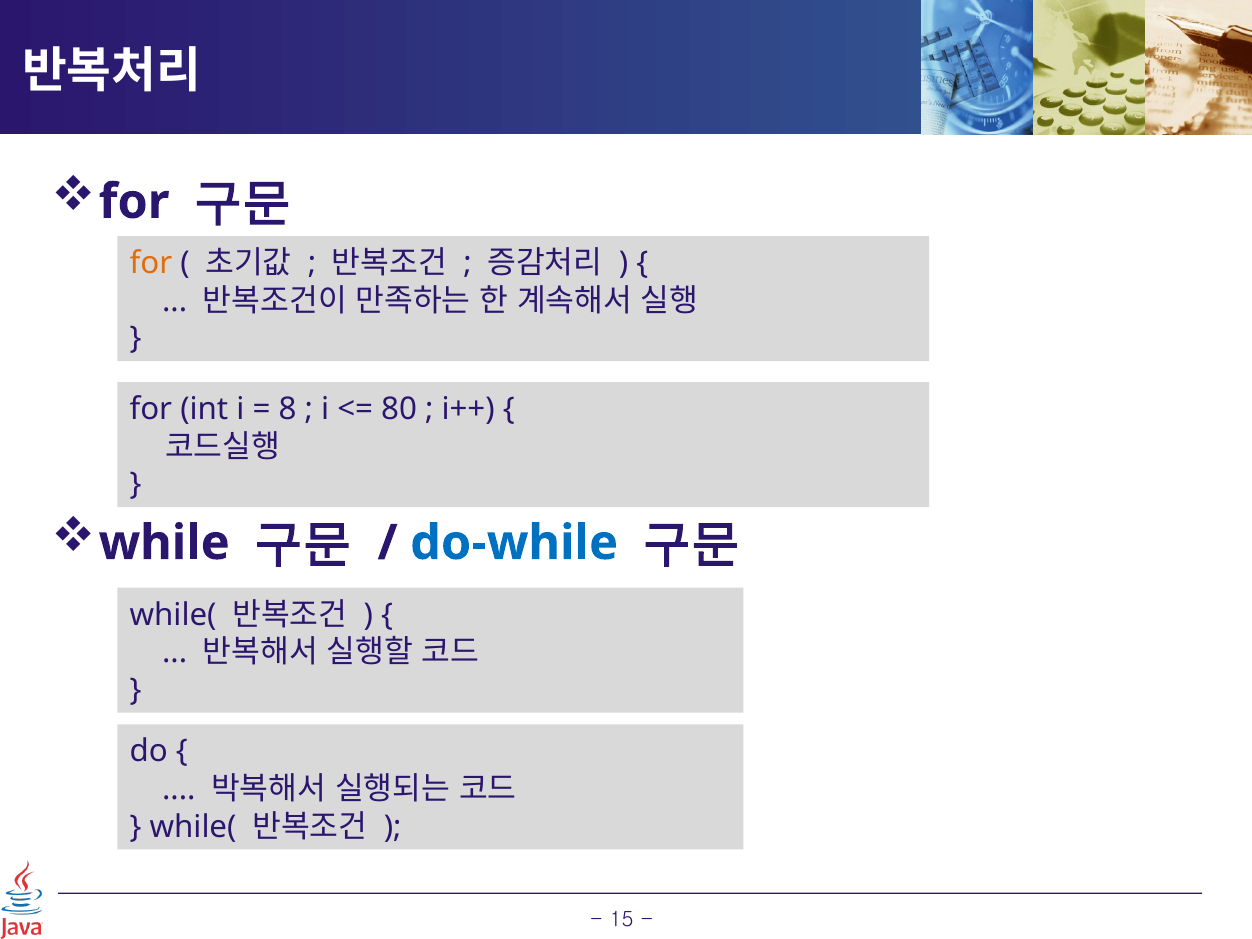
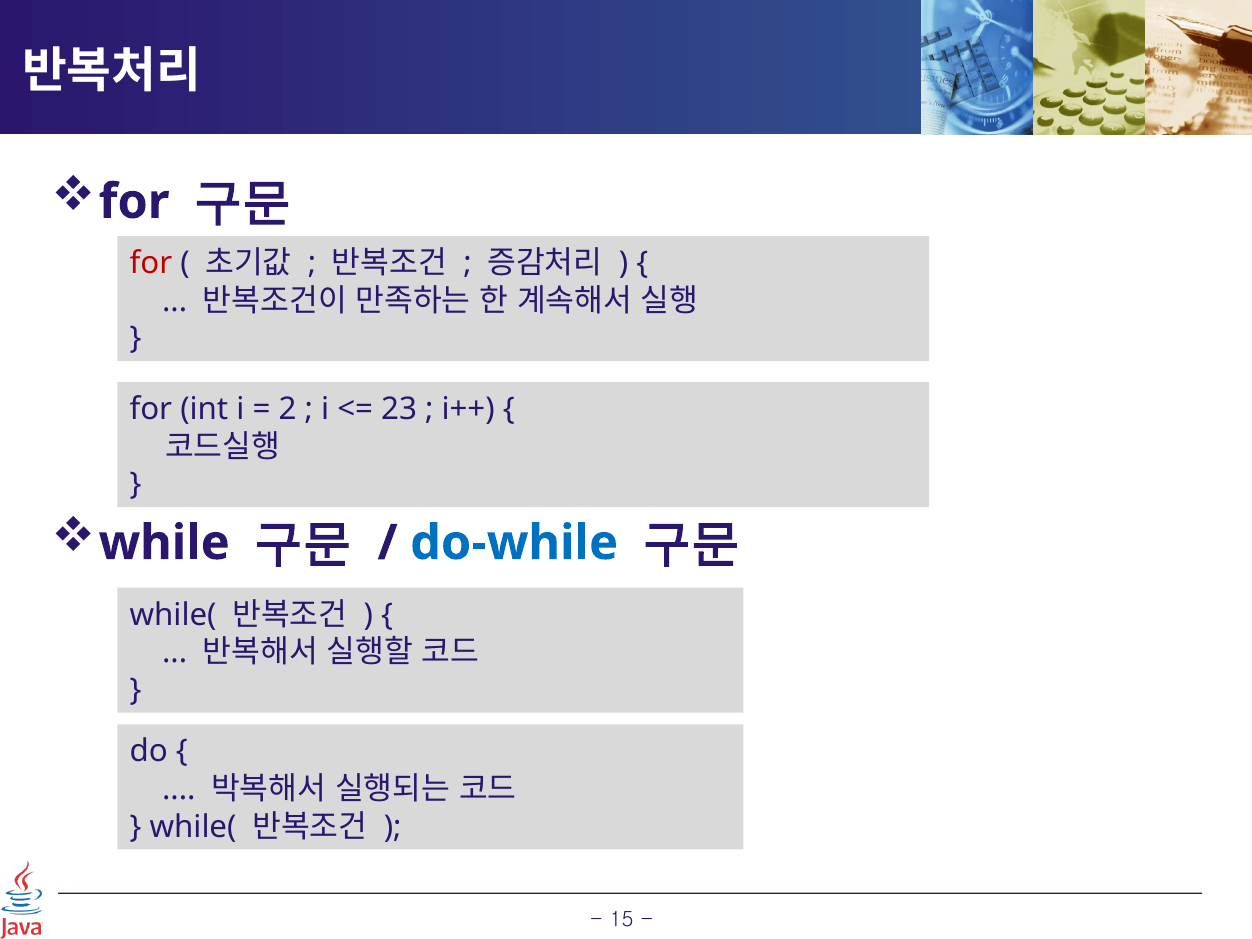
for at (151, 263) colour: orange -> red
8: 8 -> 2
80: 80 -> 23
